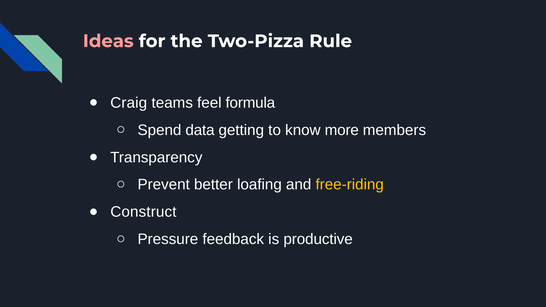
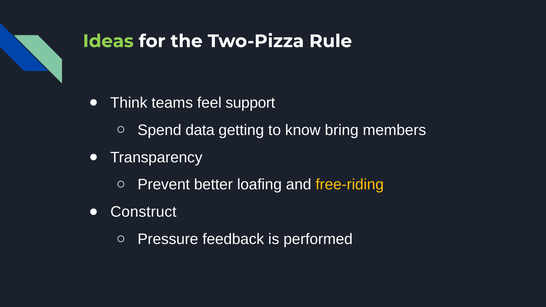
Ideas colour: pink -> light green
Craig: Craig -> Think
formula: formula -> support
more: more -> bring
productive: productive -> performed
